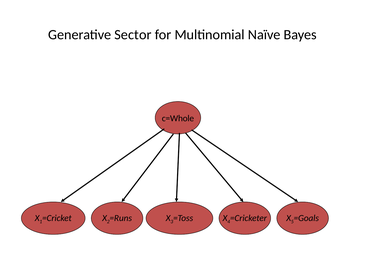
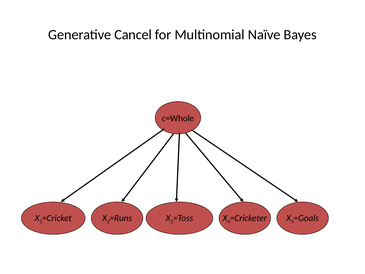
Sector: Sector -> Cancel
